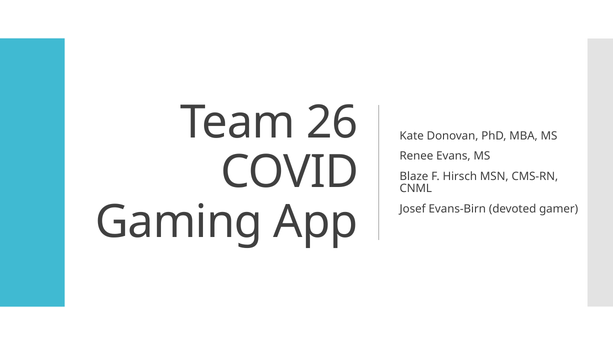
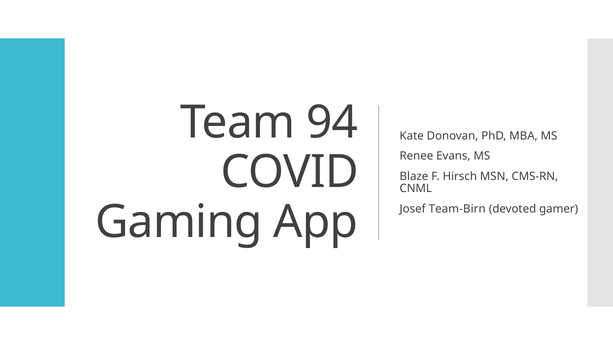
26: 26 -> 94
Evans-Birn: Evans-Birn -> Team-Birn
